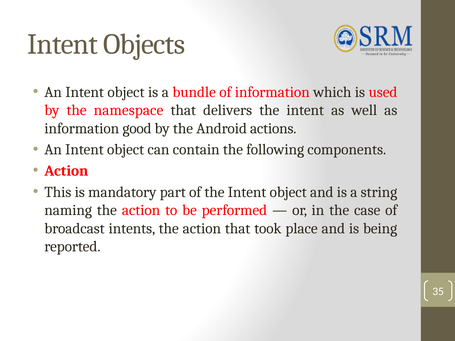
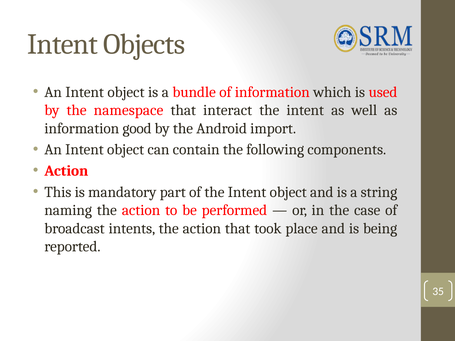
delivers: delivers -> interact
actions: actions -> import
